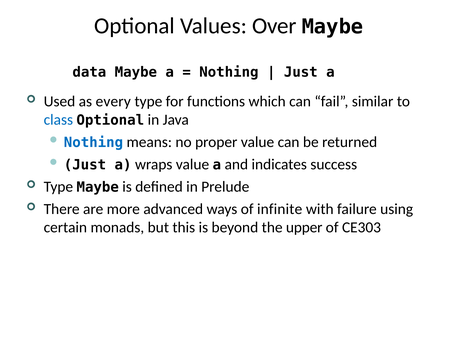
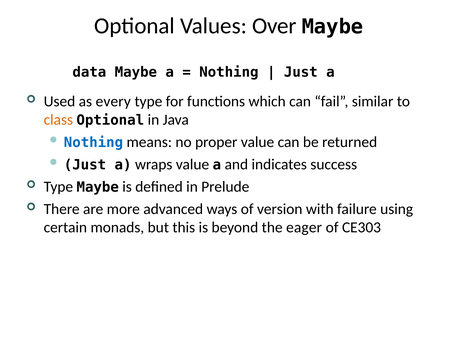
class colour: blue -> orange
infinite: infinite -> version
upper: upper -> eager
